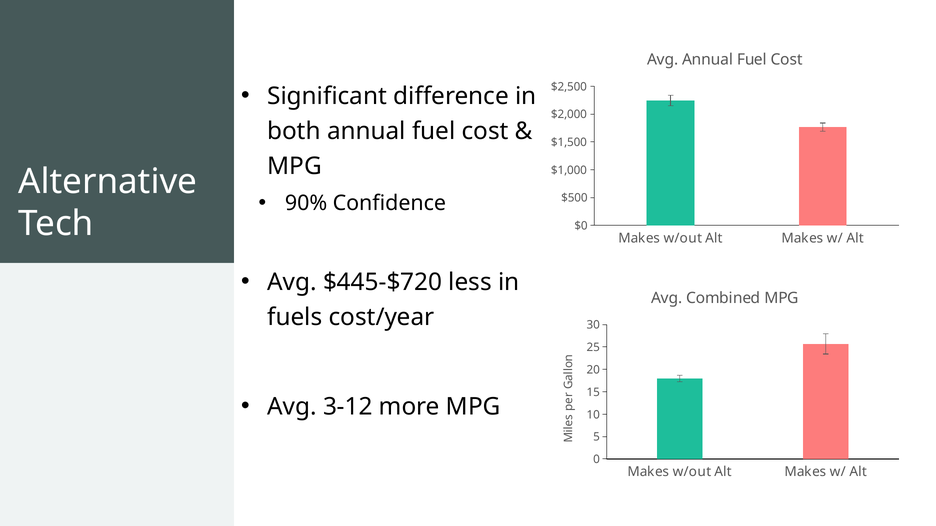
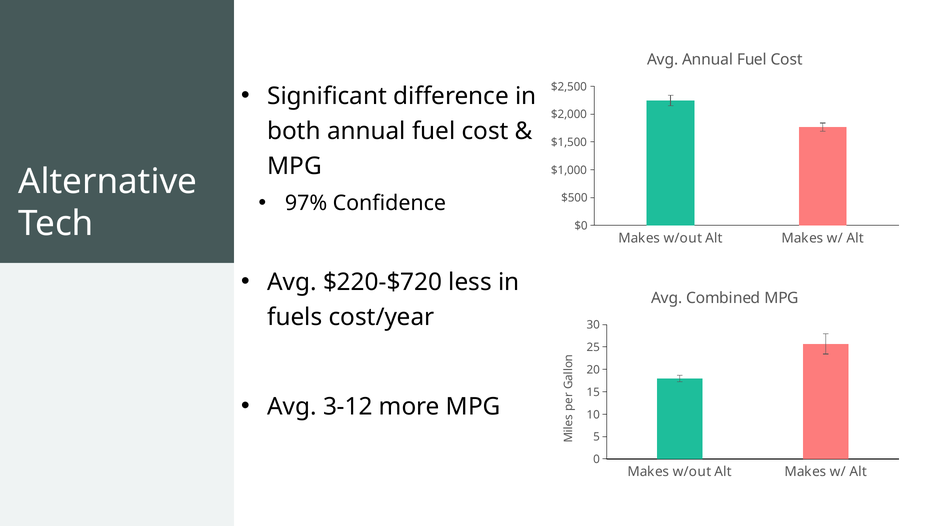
90%: 90% -> 97%
$445-$720: $445-$720 -> $220-$720
